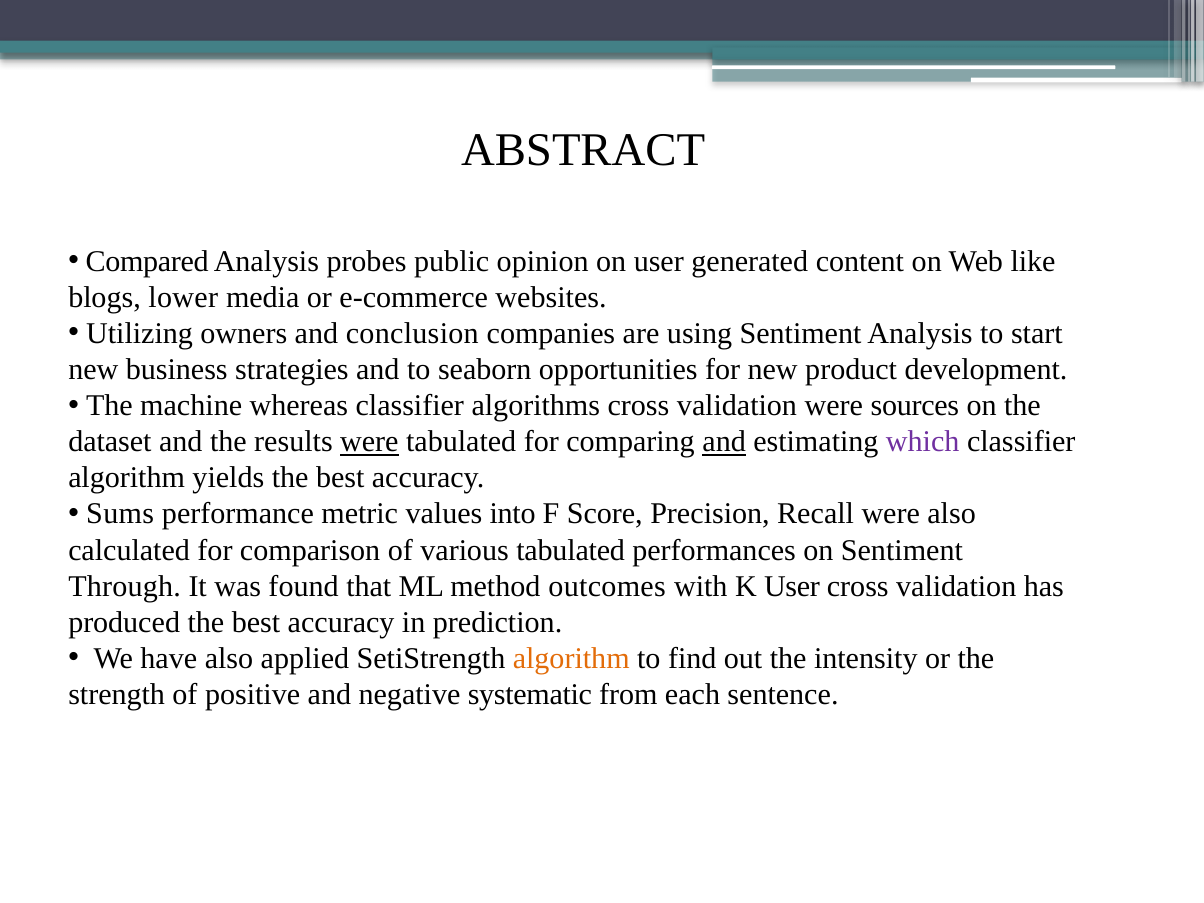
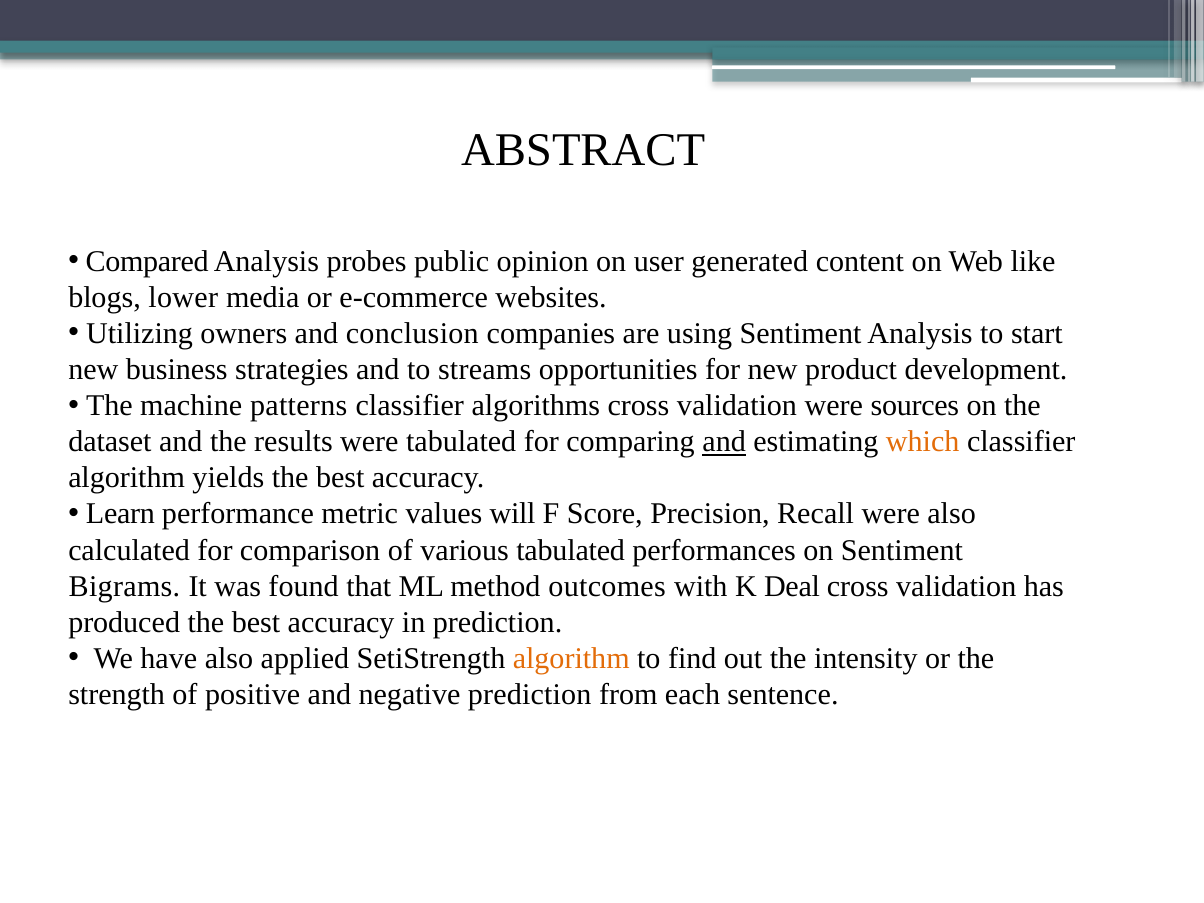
seaborn: seaborn -> streams
whereas: whereas -> patterns
were at (369, 442) underline: present -> none
which colour: purple -> orange
Sums: Sums -> Learn
into: into -> will
Through: Through -> Bigrams
K User: User -> Deal
negative systematic: systematic -> prediction
